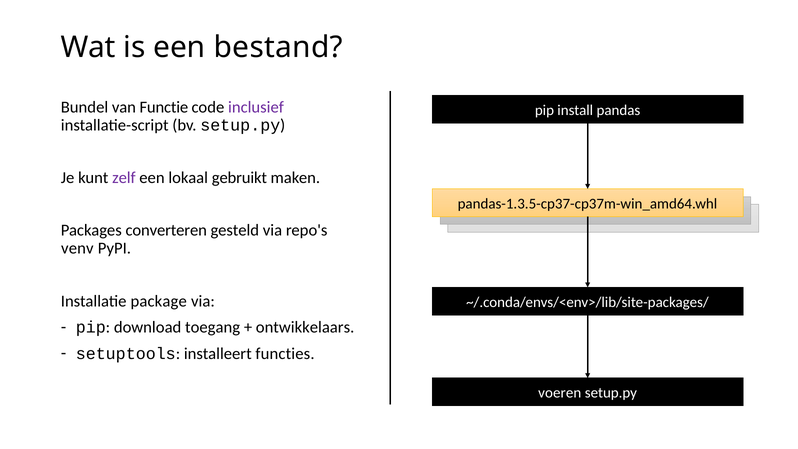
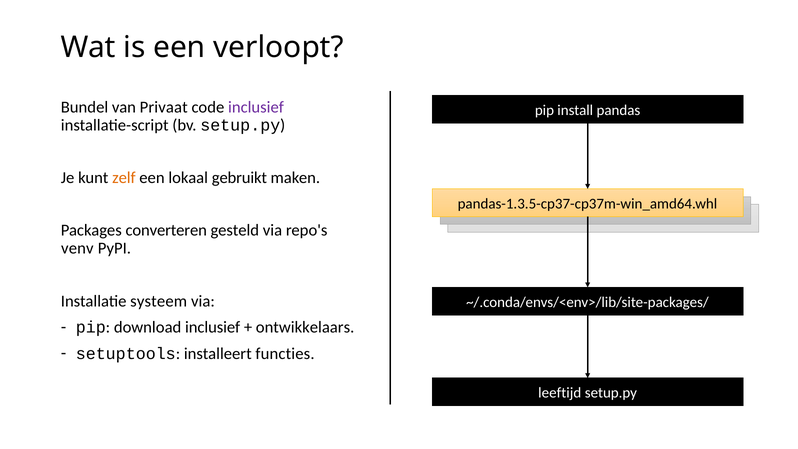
bestand: bestand -> verloopt
Functie: Functie -> Privaat
zelf colour: purple -> orange
package: package -> systeem
download toegang: toegang -> inclusief
voeren: voeren -> leeftijd
